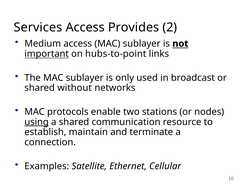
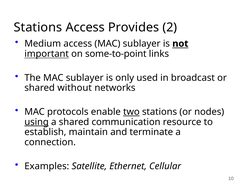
Services at (38, 28): Services -> Stations
hubs-to-point: hubs-to-point -> some-to-point
two underline: none -> present
